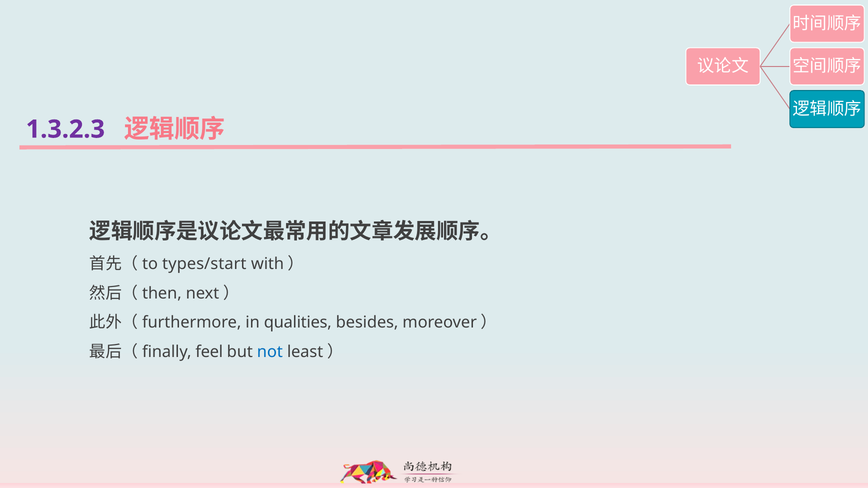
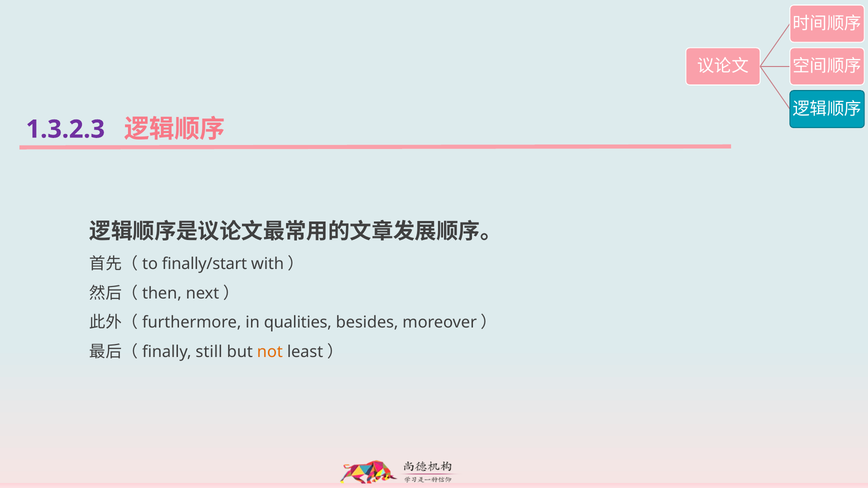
types/start: types/start -> finally/start
feel: feel -> still
not colour: blue -> orange
